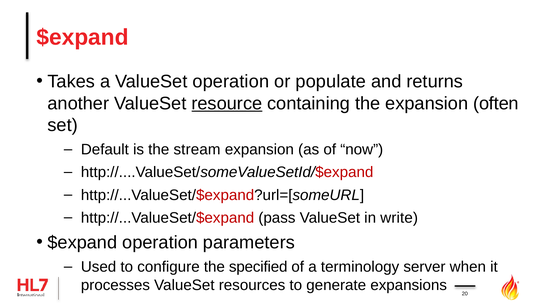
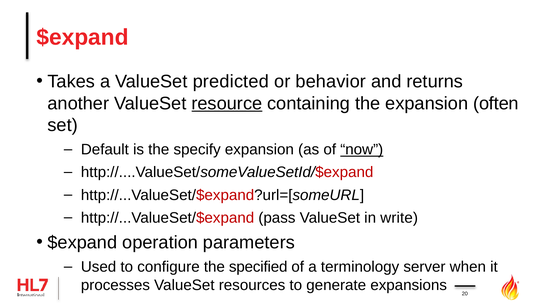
ValueSet operation: operation -> predicted
populate: populate -> behavior
stream: stream -> specify
now underline: none -> present
